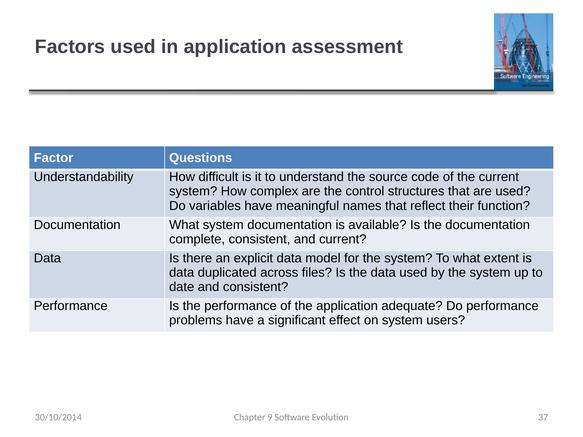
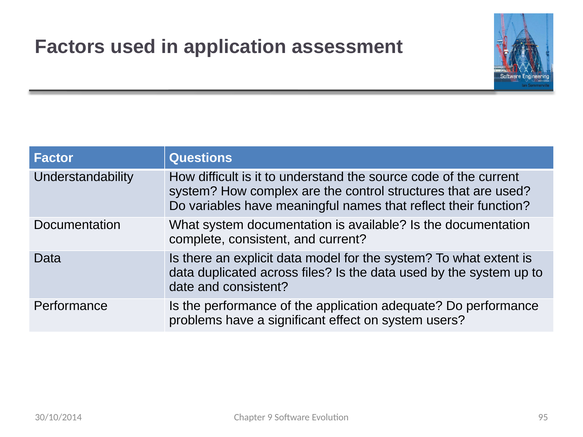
37: 37 -> 95
